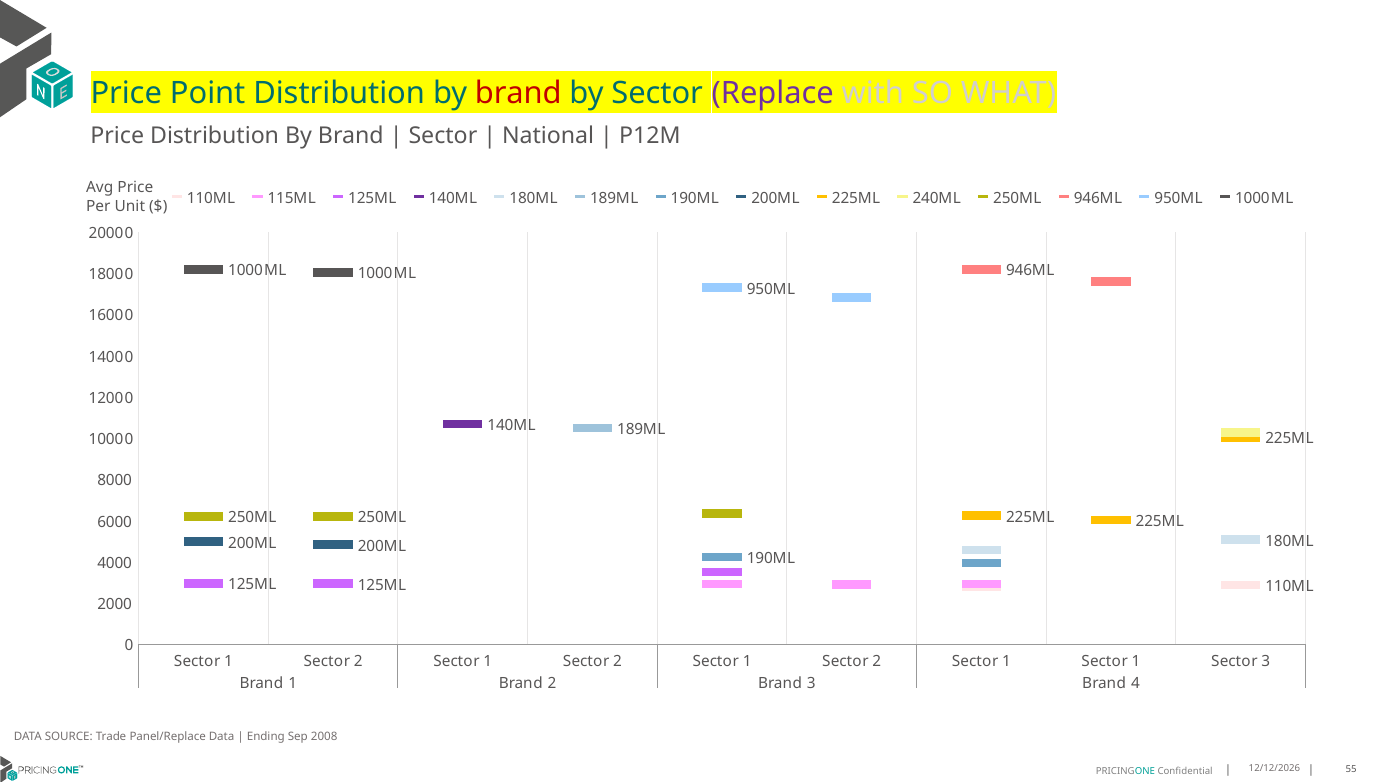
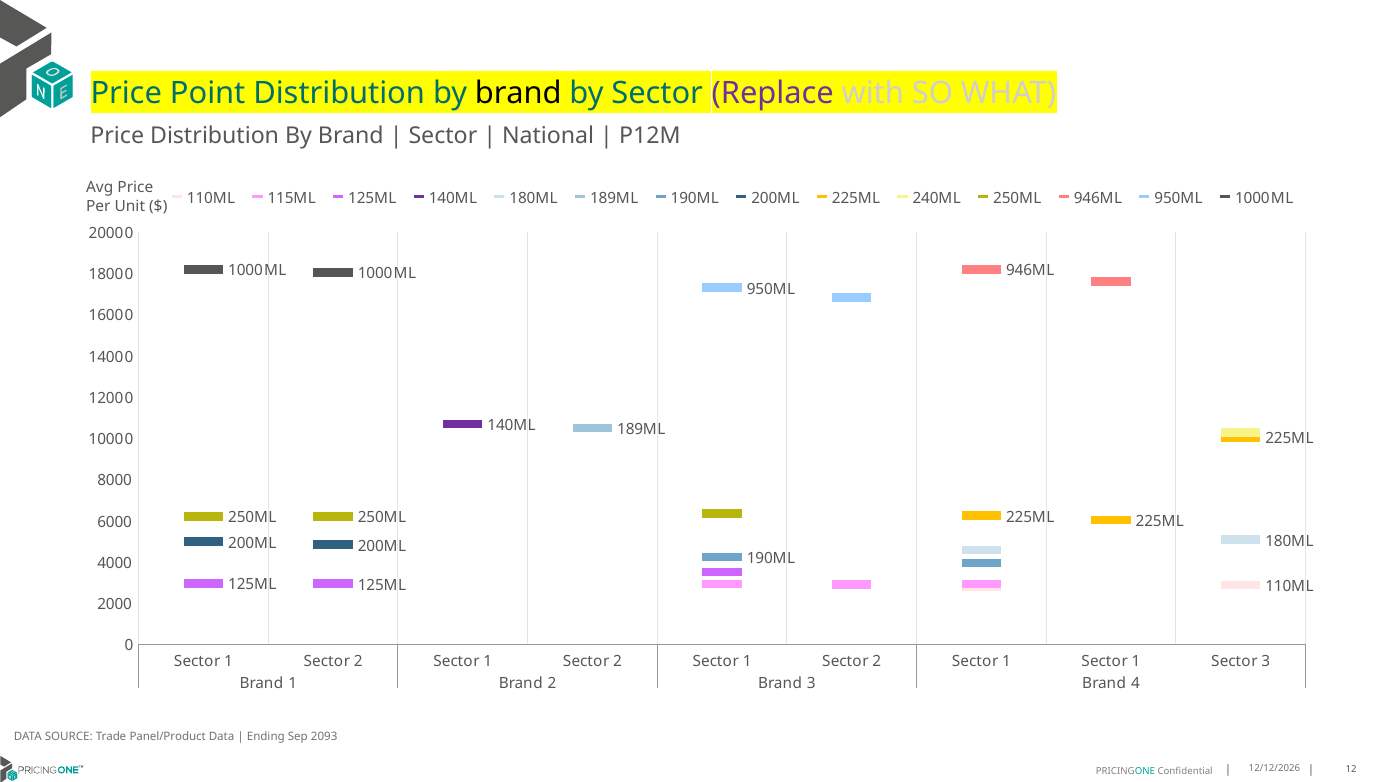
brand at (518, 93) colour: red -> black
Panel/Replace: Panel/Replace -> Panel/Product
2008: 2008 -> 2093
55: 55 -> 12
